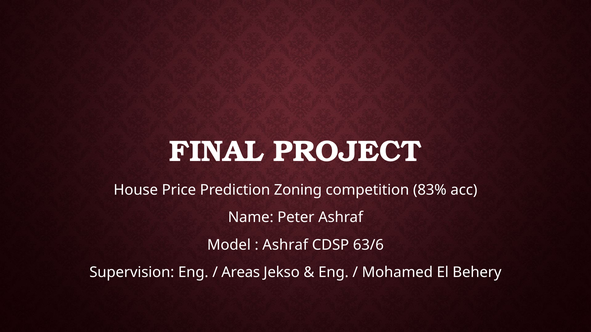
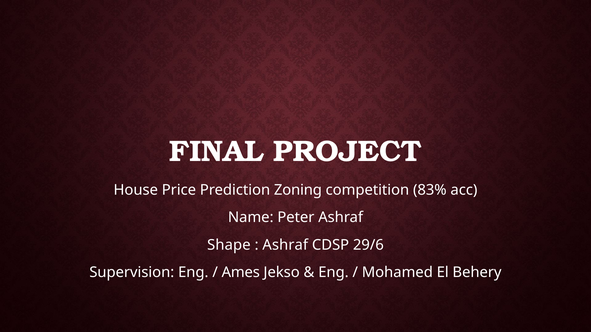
Model: Model -> Shape
63/6: 63/6 -> 29/6
Areas: Areas -> Ames
